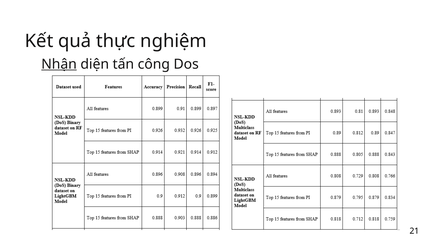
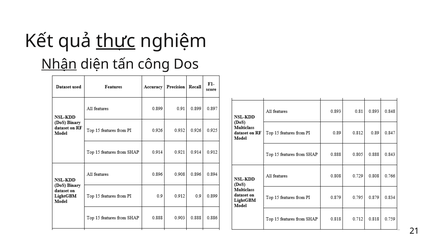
thực underline: none -> present
